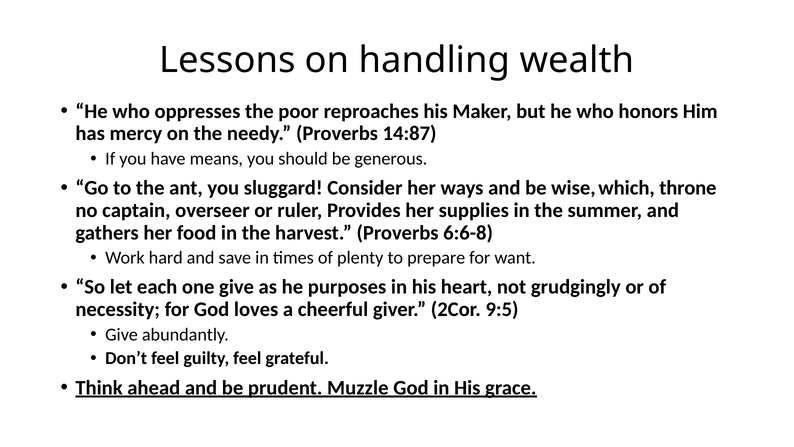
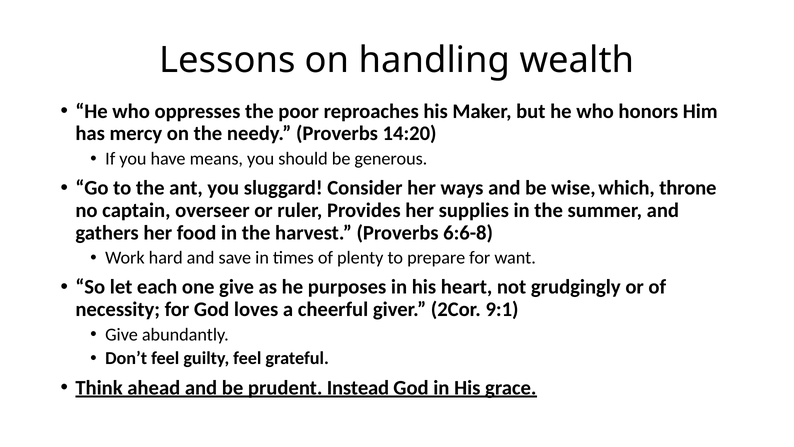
14:87: 14:87 -> 14:20
9:5: 9:5 -> 9:1
Muzzle: Muzzle -> Instead
